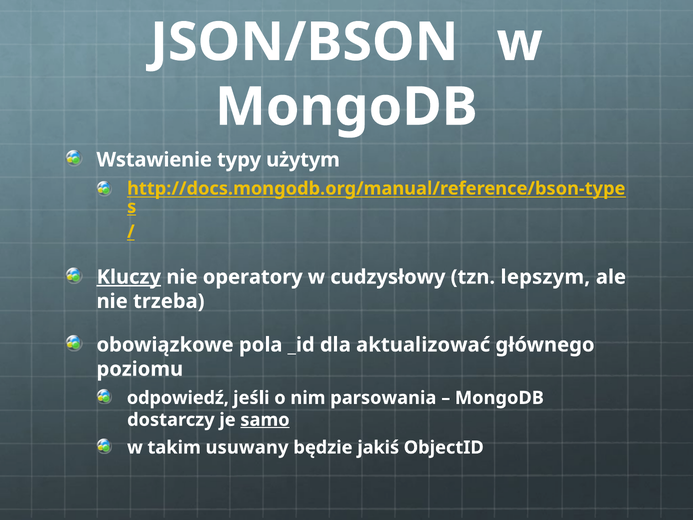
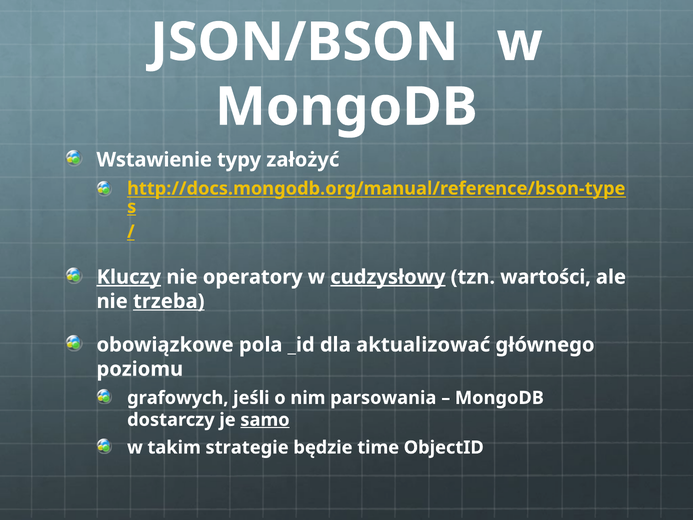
użytym: użytym -> założyć
cudzysłowy underline: none -> present
lepszym: lepszym -> wartości
trzeba underline: none -> present
odpowiedź: odpowiedź -> grafowych
usuwany: usuwany -> strategie
jakiś: jakiś -> time
